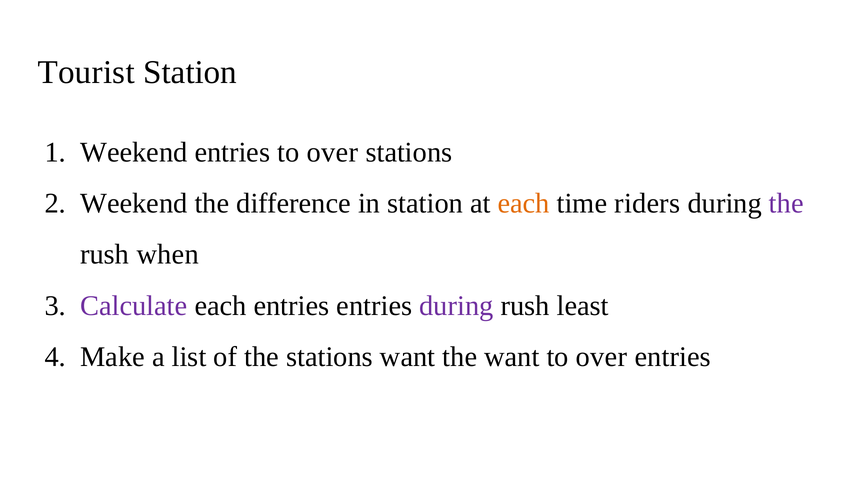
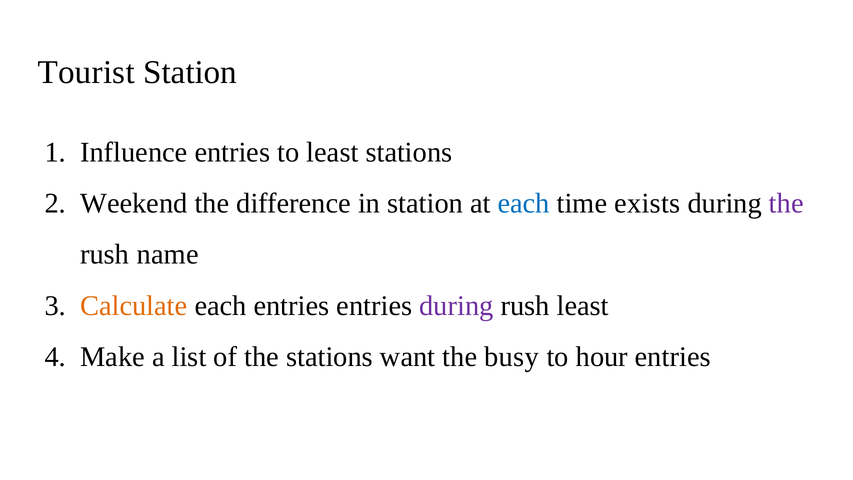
Weekend at (134, 152): Weekend -> Influence
entries to over: over -> least
each at (524, 203) colour: orange -> blue
riders: riders -> exists
when: when -> name
Calculate colour: purple -> orange
the want: want -> busy
over at (602, 357): over -> hour
